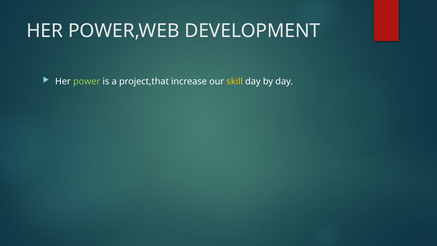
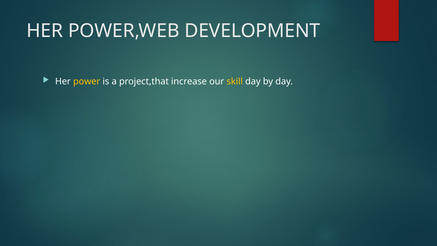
power colour: light green -> yellow
